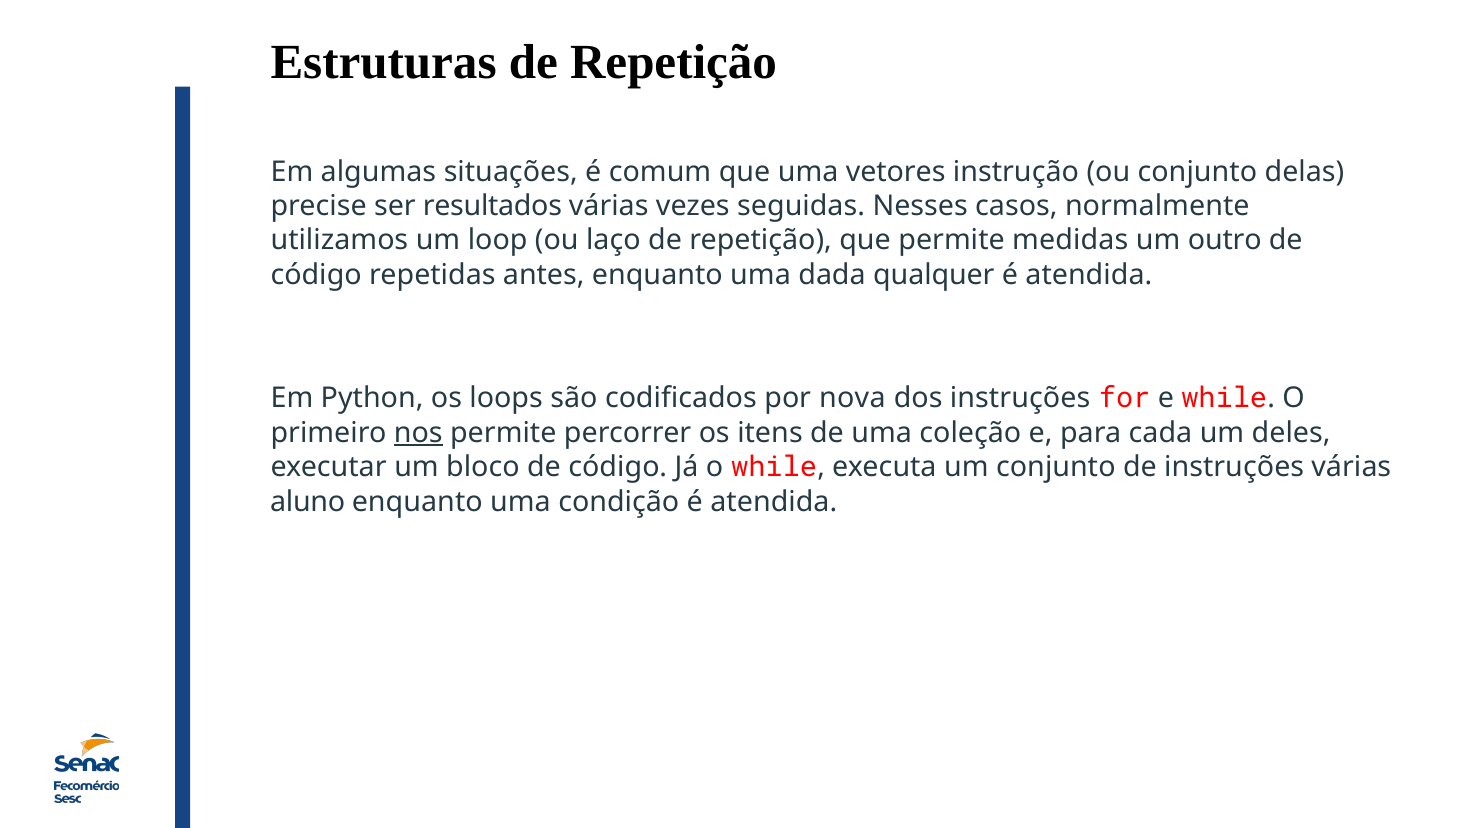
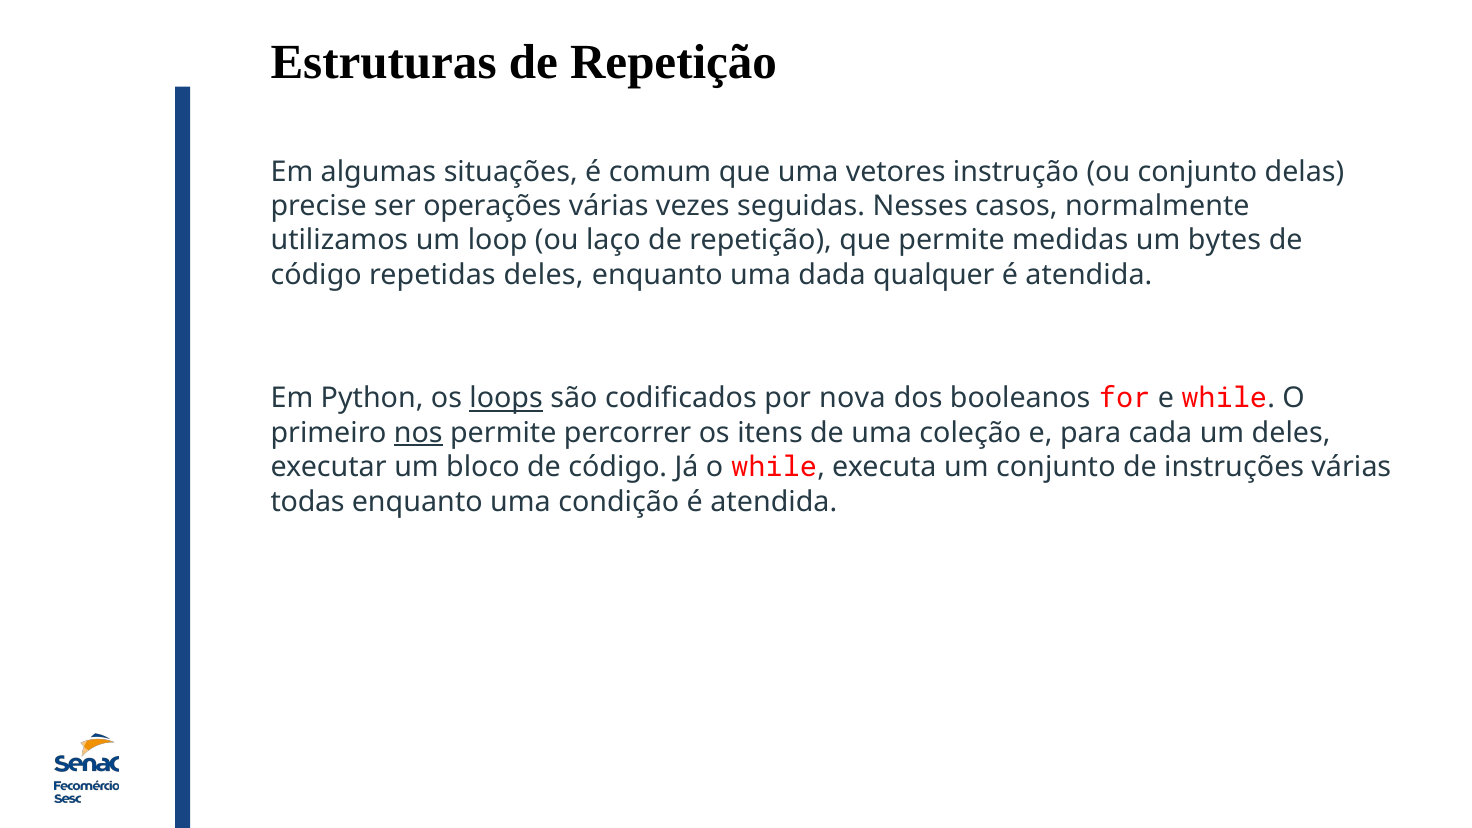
resultados: resultados -> operações
outro: outro -> bytes
repetidas antes: antes -> deles
loops underline: none -> present
dos instruções: instruções -> booleanos
aluno: aluno -> todas
